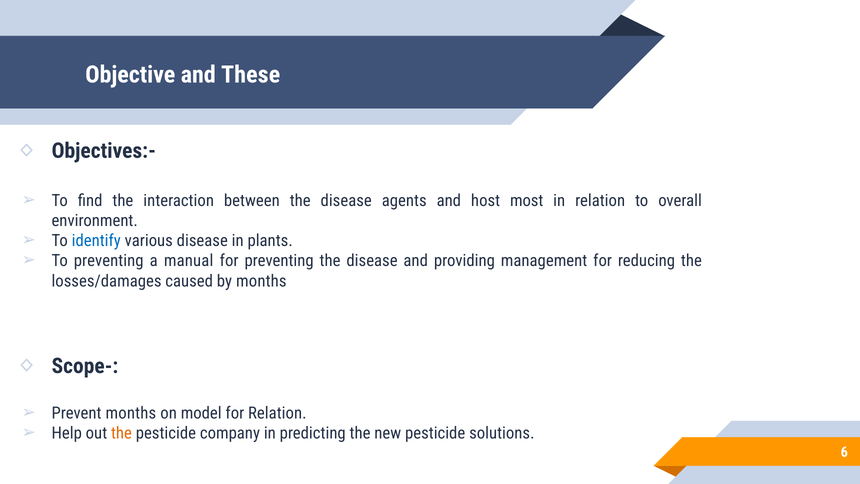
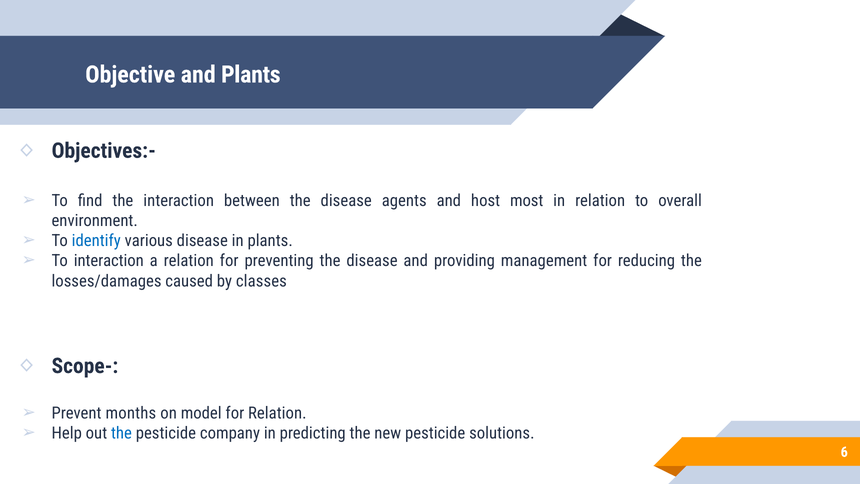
and These: These -> Plants
To preventing: preventing -> interaction
a manual: manual -> relation
by months: months -> classes
the at (121, 433) colour: orange -> blue
